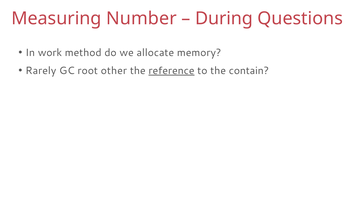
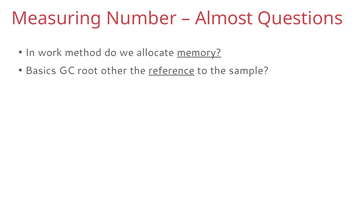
During: During -> Almost
memory underline: none -> present
Rarely: Rarely -> Basics
contain: contain -> sample
